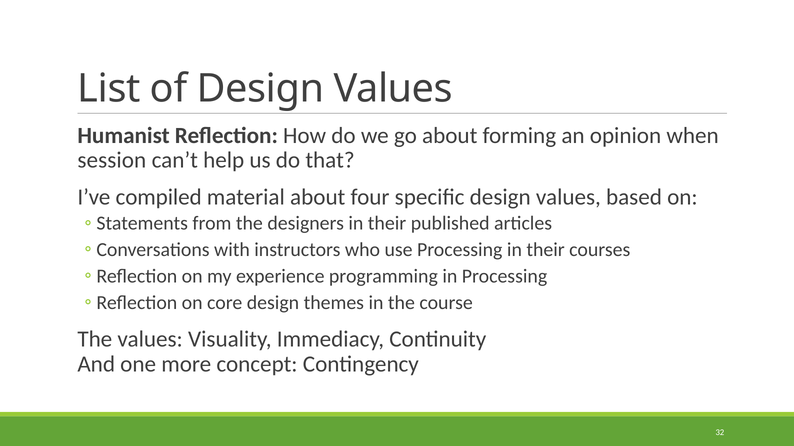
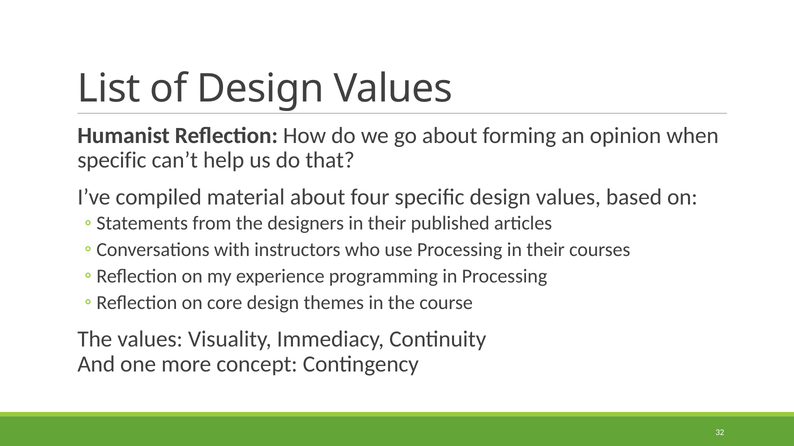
session at (112, 161): session -> specific
